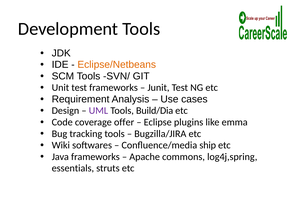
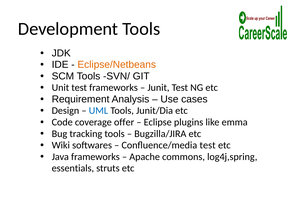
UML colour: purple -> blue
Build/Dia: Build/Dia -> Junit/Dia
Confluence/media ship: ship -> test
